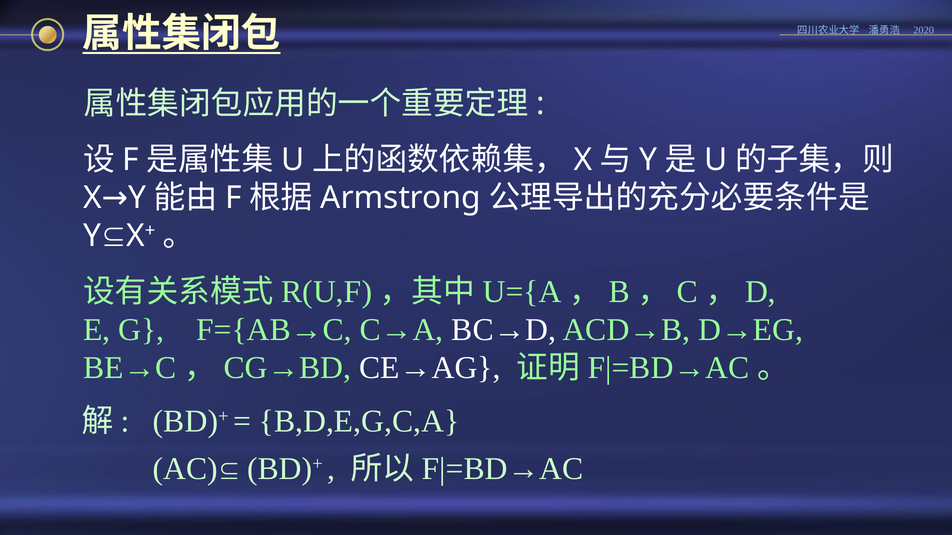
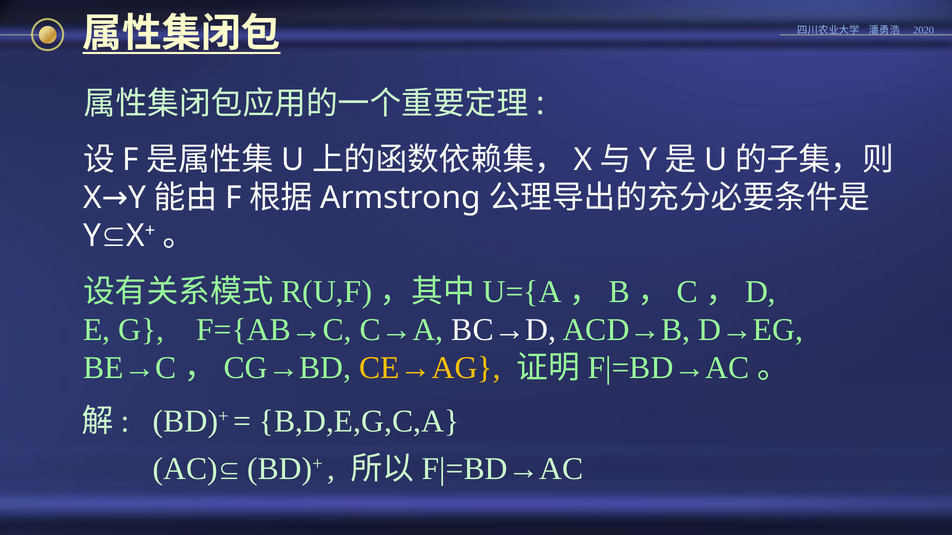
CE→AG colour: white -> yellow
